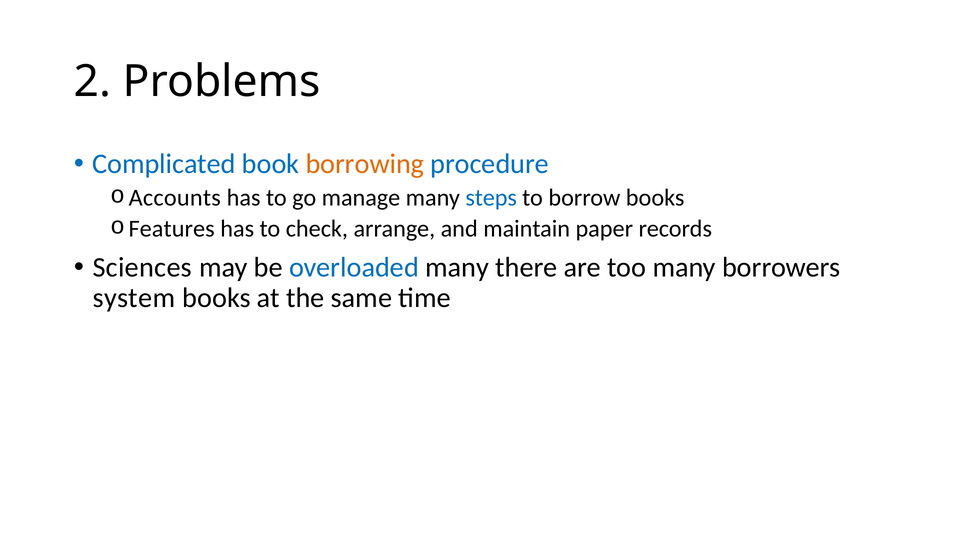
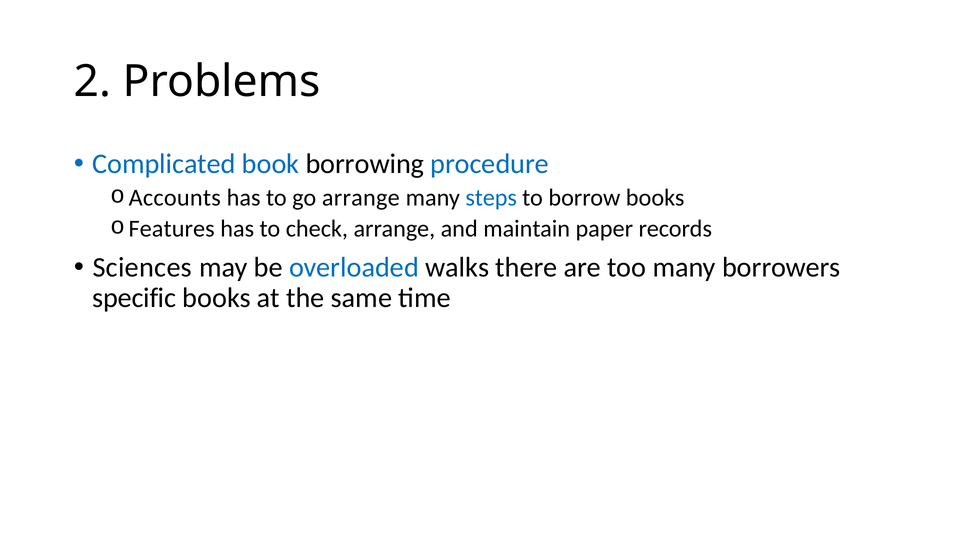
borrowing colour: orange -> black
go manage: manage -> arrange
overloaded many: many -> walks
system: system -> specific
